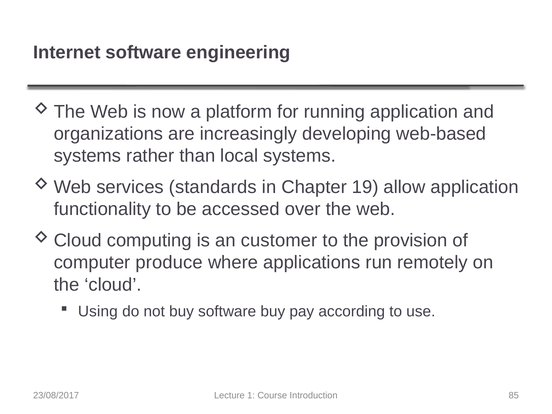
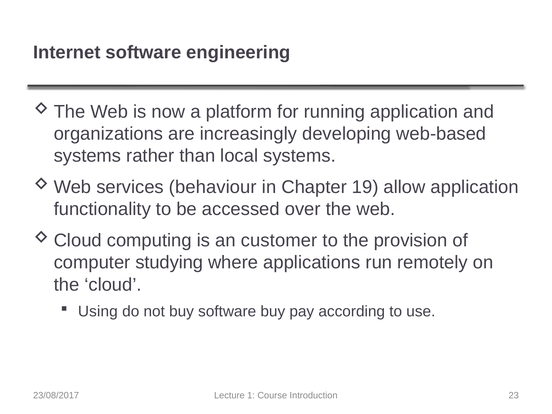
standards: standards -> behaviour
produce: produce -> studying
85: 85 -> 23
